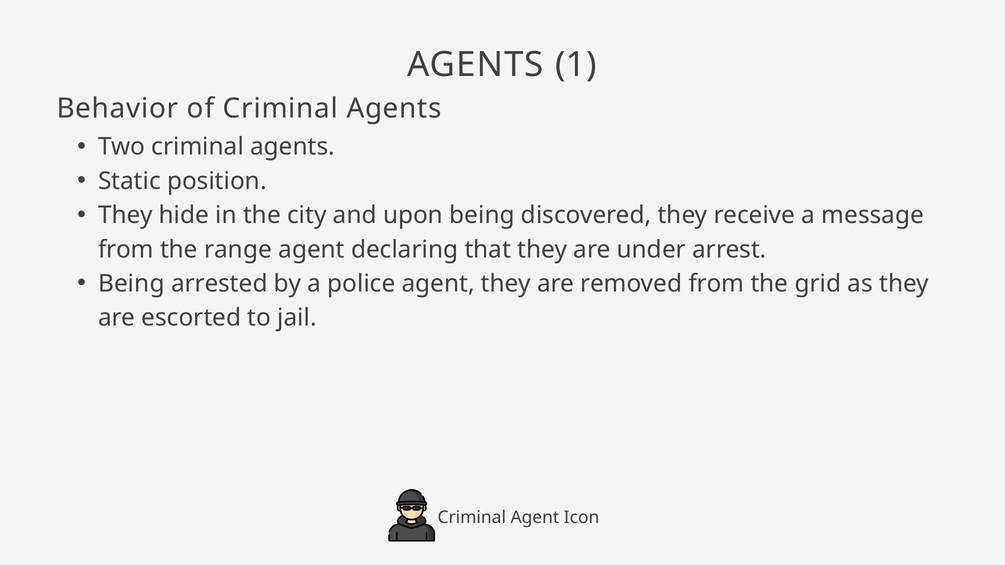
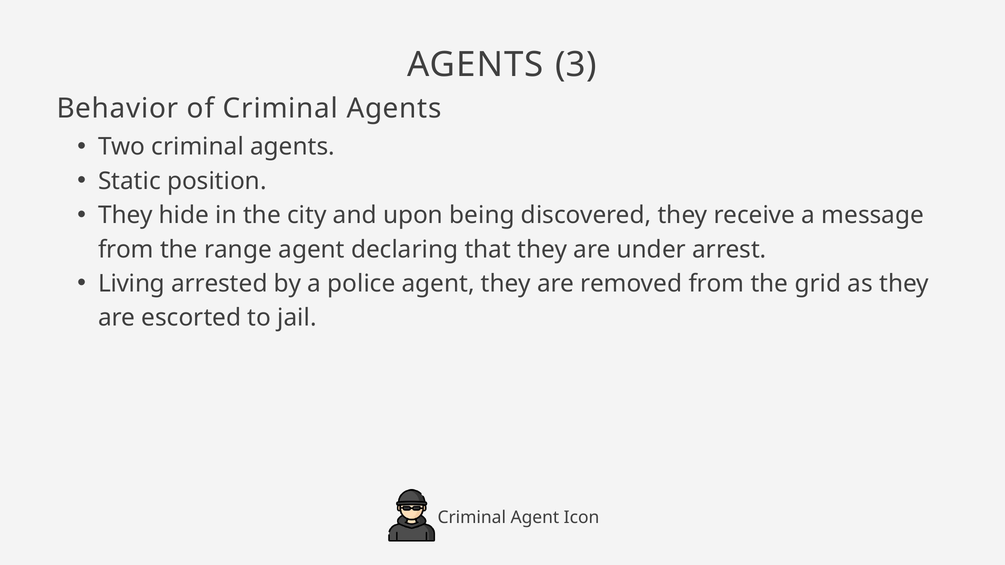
1: 1 -> 3
Being at (131, 284): Being -> Living
